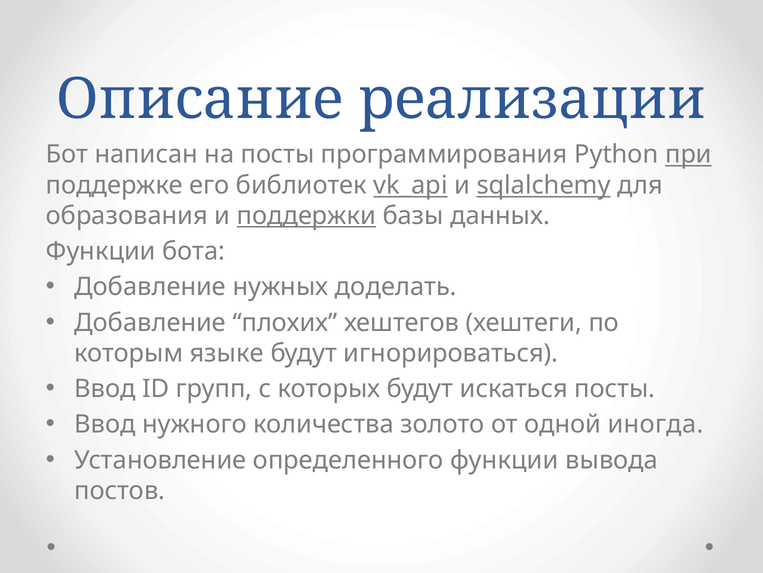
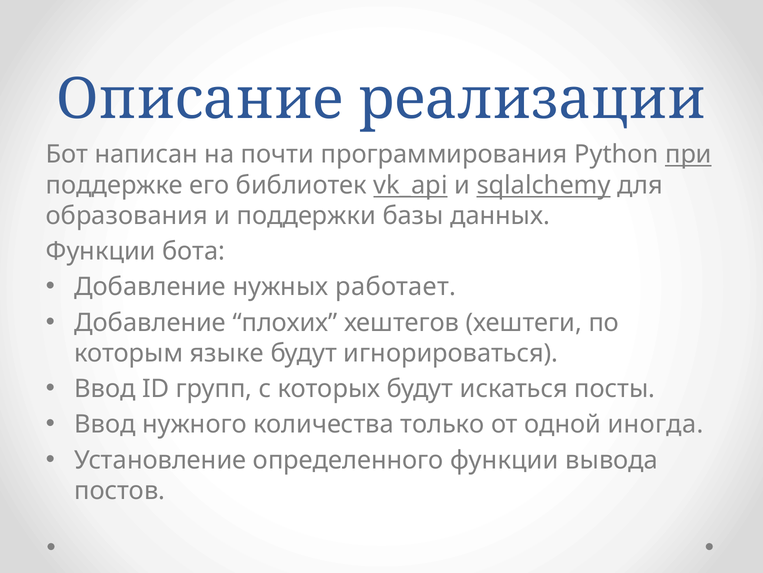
на посты: посты -> почти
поддержки underline: present -> none
доделать: доделать -> работает
золото: золото -> только
